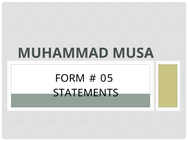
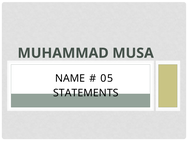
FORM: FORM -> NAME
